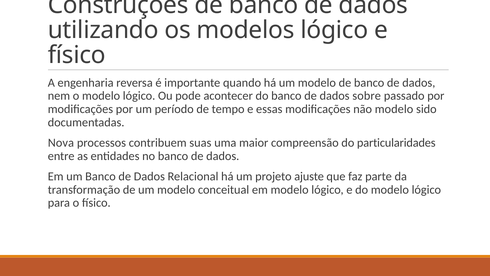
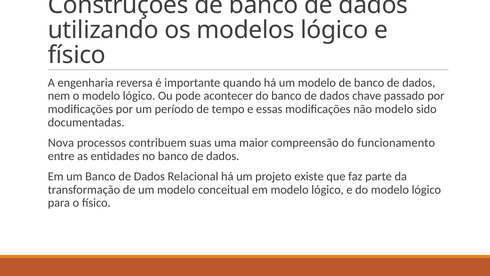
sobre: sobre -> chave
particularidades: particularidades -> funcionamento
ajuste: ajuste -> existe
